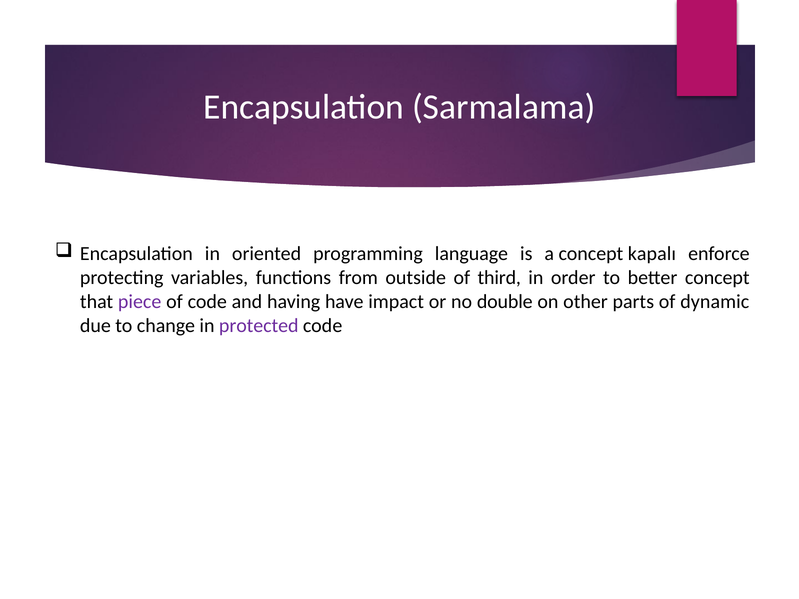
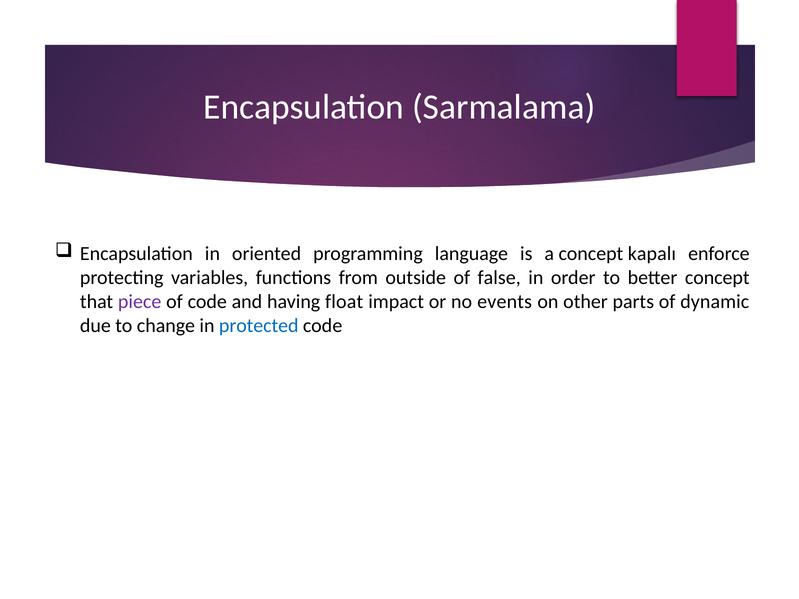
third: third -> false
have: have -> float
double: double -> events
protected colour: purple -> blue
